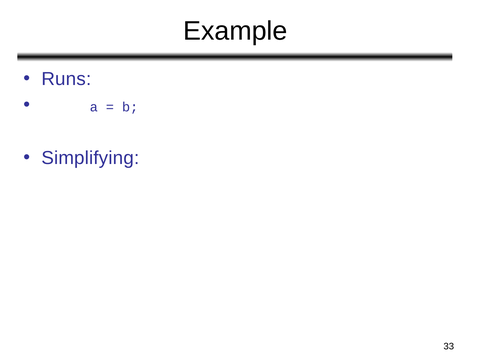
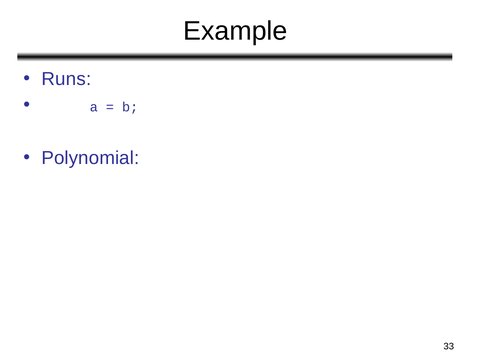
Simplifying: Simplifying -> Polynomial
